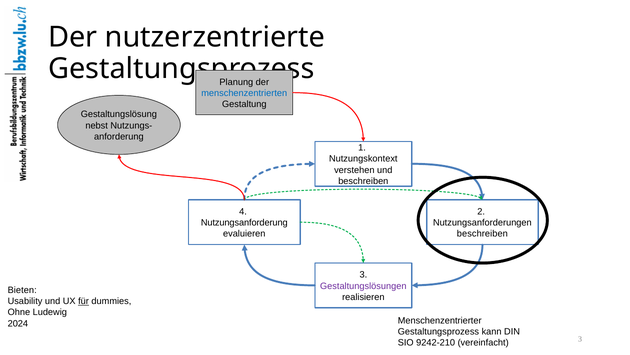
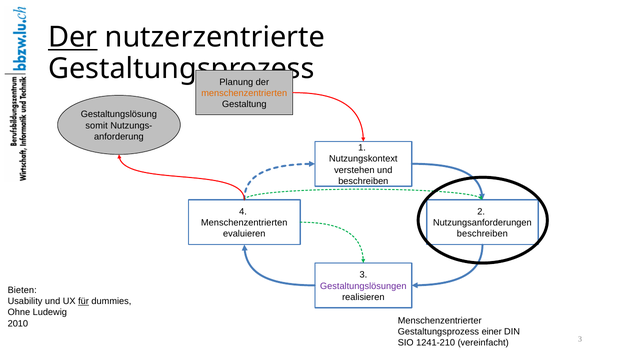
Der at (73, 37) underline: none -> present
menschenzentrierten at (244, 93) colour: blue -> orange
nebst: nebst -> somit
Nutzungsanforderung at (244, 222): Nutzungsanforderung -> Menschenzentrierten
2024: 2024 -> 2010
kann: kann -> einer
9242-210: 9242-210 -> 1241-210
